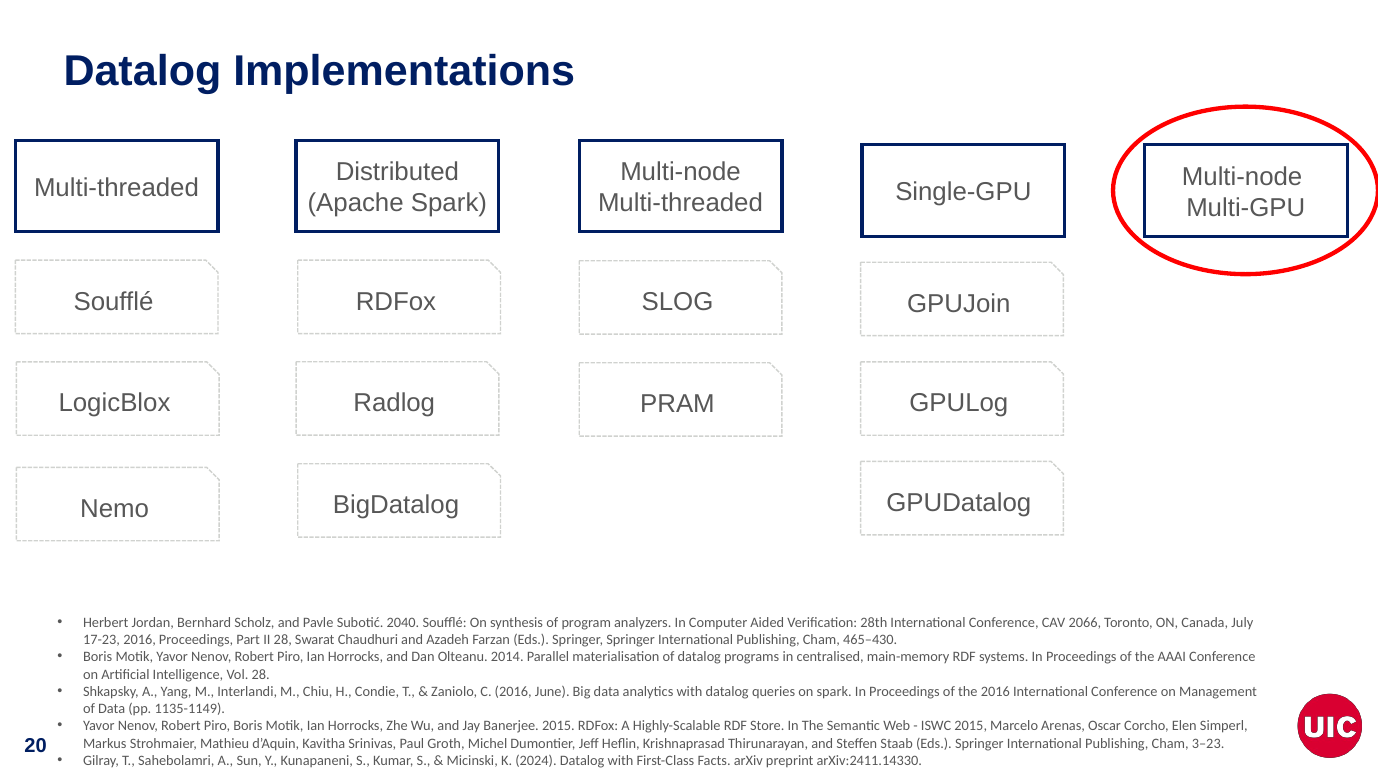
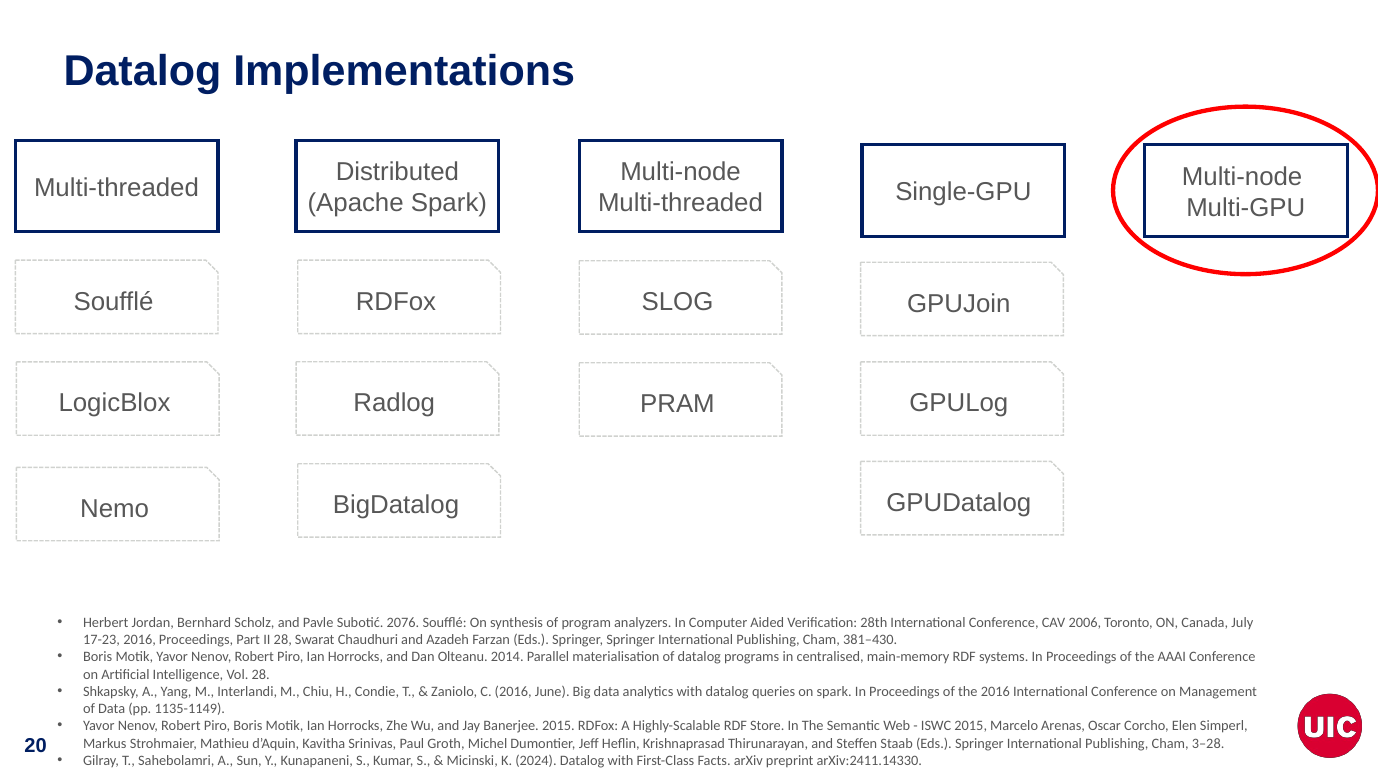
2040: 2040 -> 2076
2066: 2066 -> 2006
465–430: 465–430 -> 381–430
3–23: 3–23 -> 3–28
